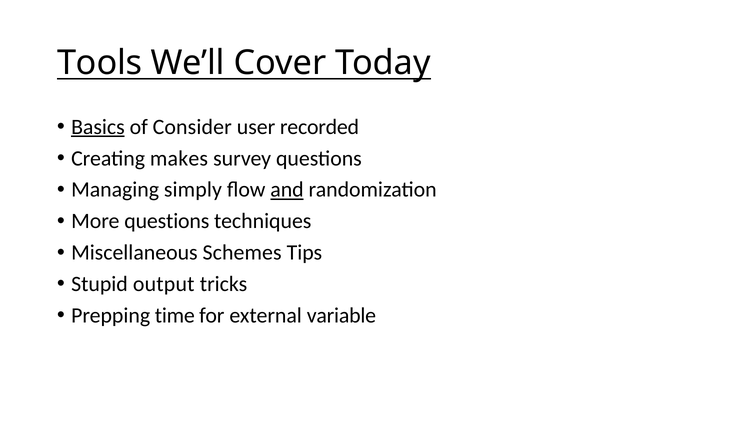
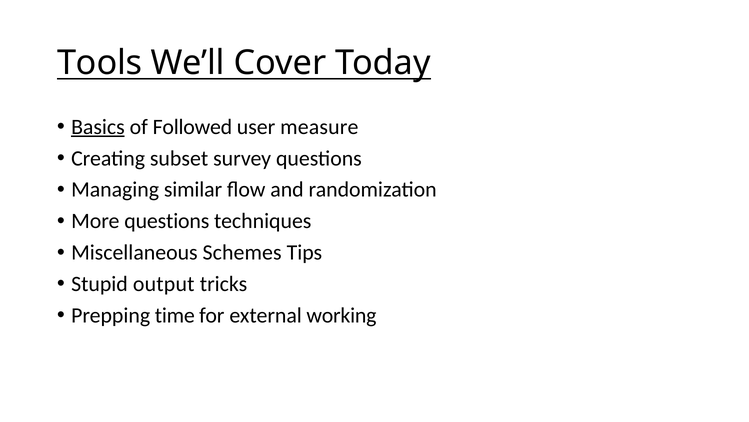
Consider: Consider -> Followed
recorded: recorded -> measure
makes: makes -> subset
simply: simply -> similar
and underline: present -> none
variable: variable -> working
